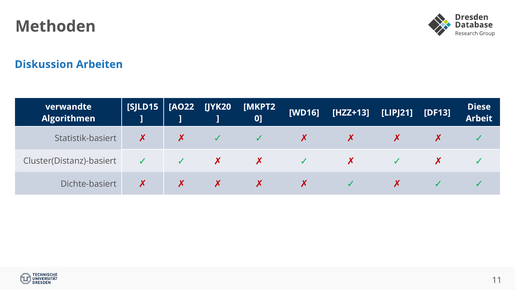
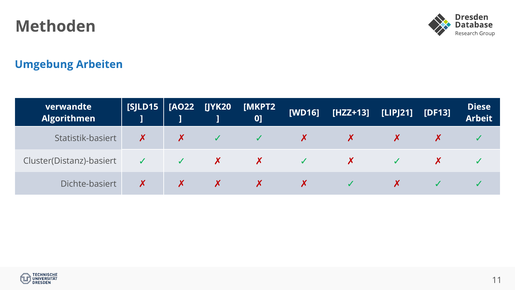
Diskussion: Diskussion -> Umgebung
